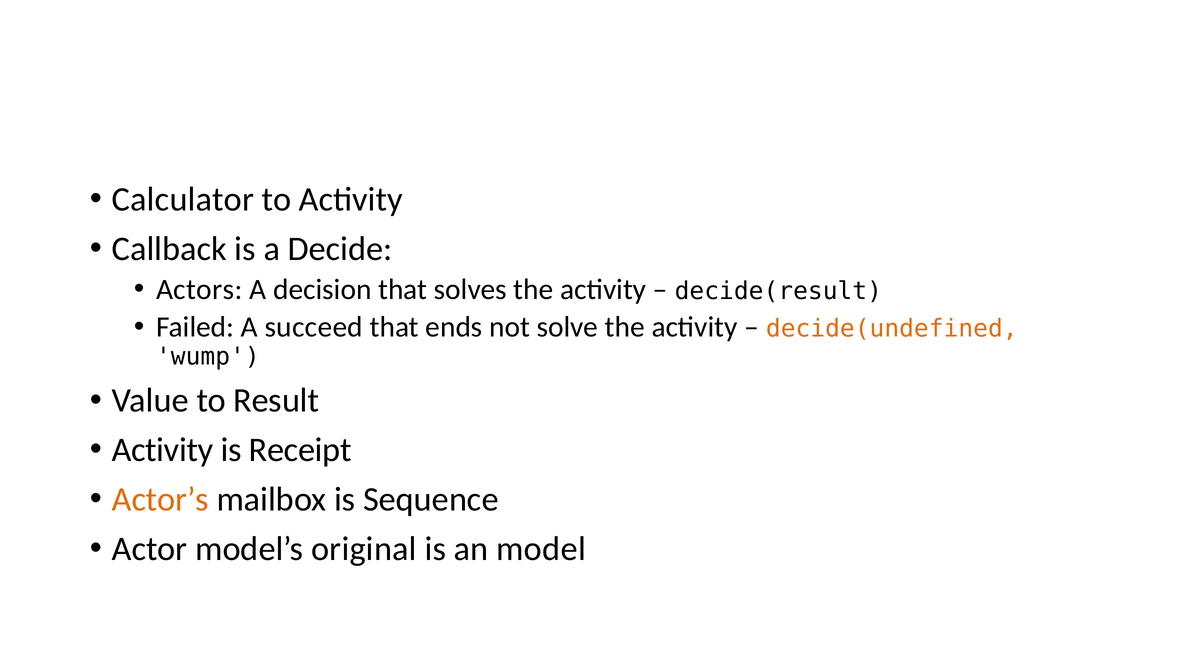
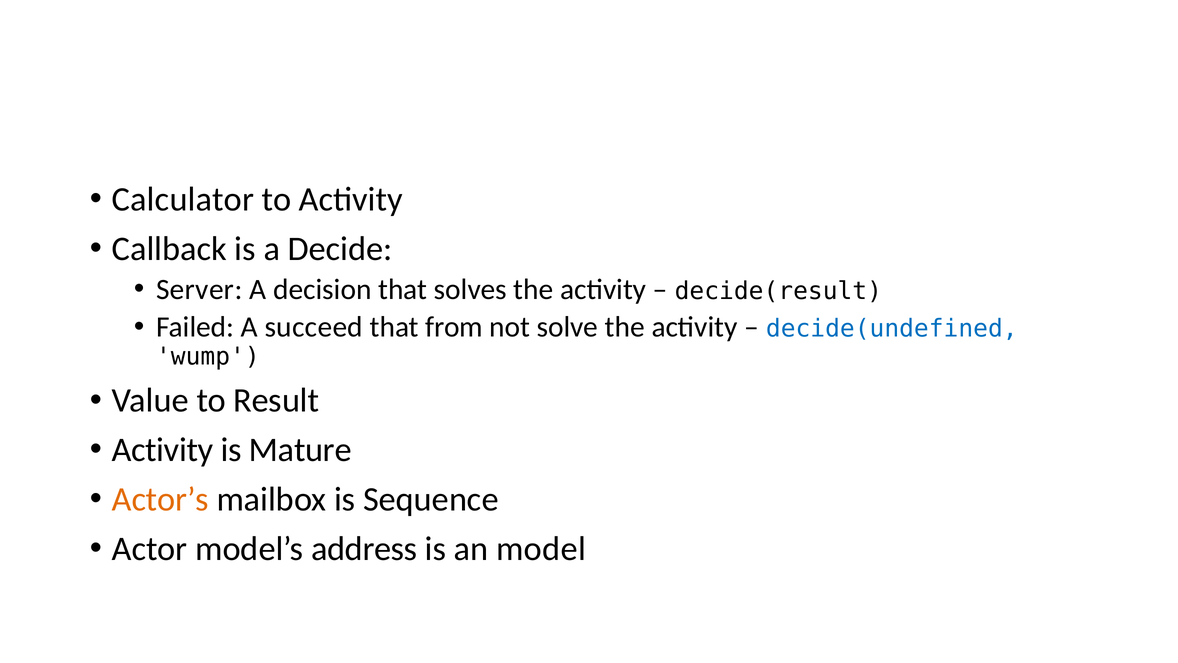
Actors: Actors -> Server
ends: ends -> from
decide(undefined colour: orange -> blue
Receipt: Receipt -> Mature
original: original -> address
